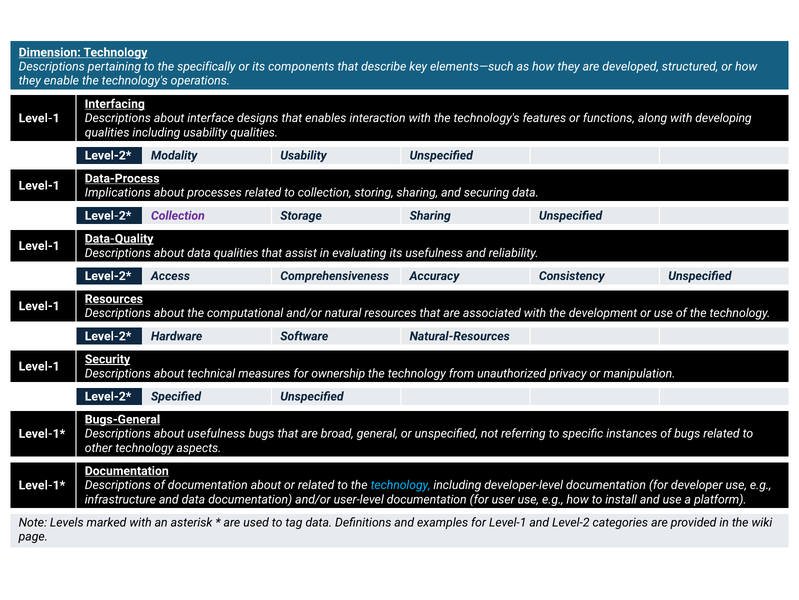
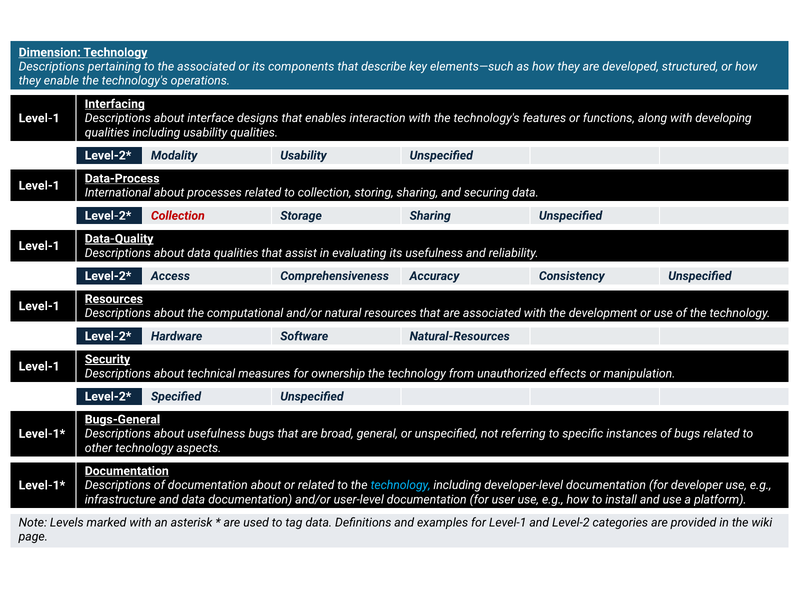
the specifically: specifically -> associated
Implications: Implications -> International
Collection at (178, 215) colour: purple -> red
privacy: privacy -> effects
